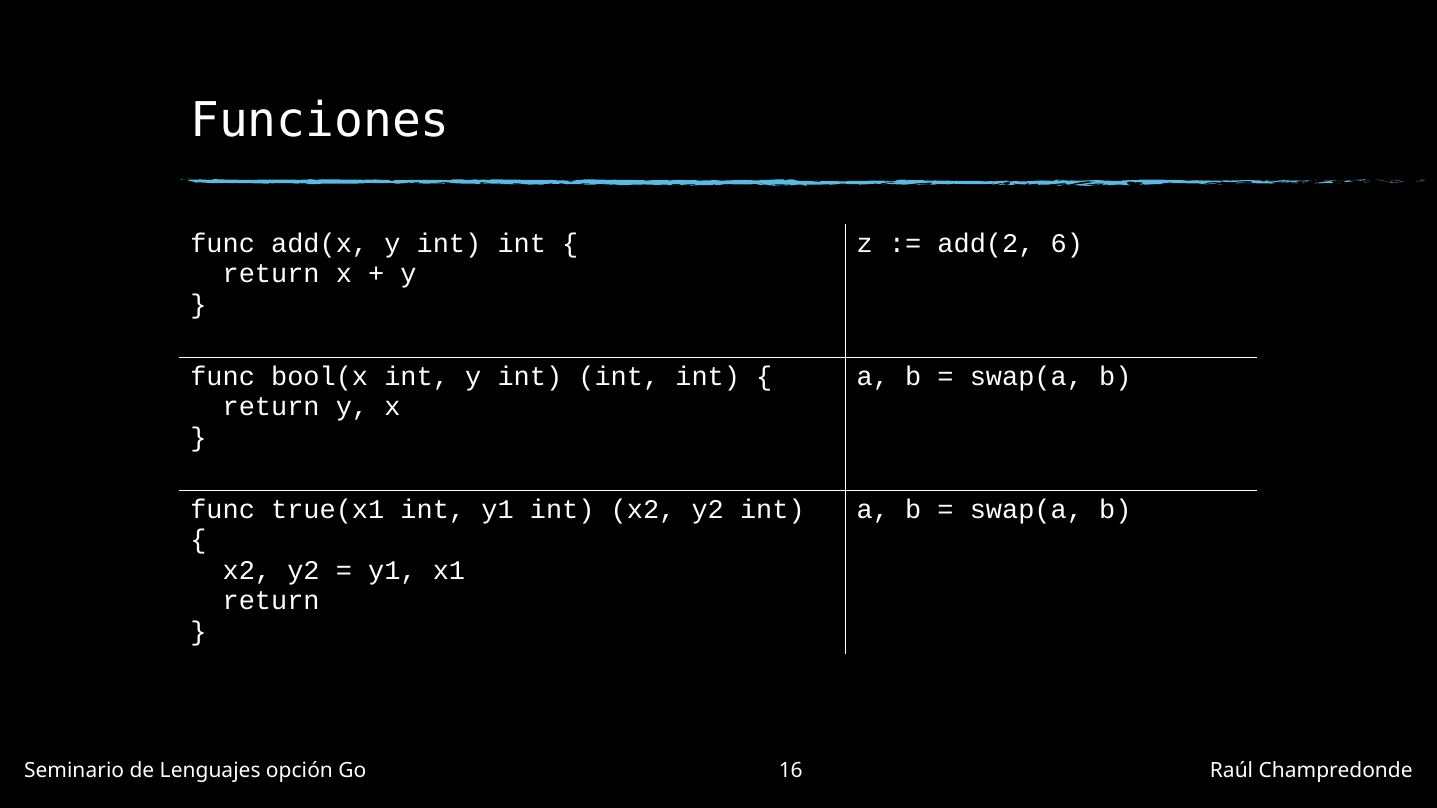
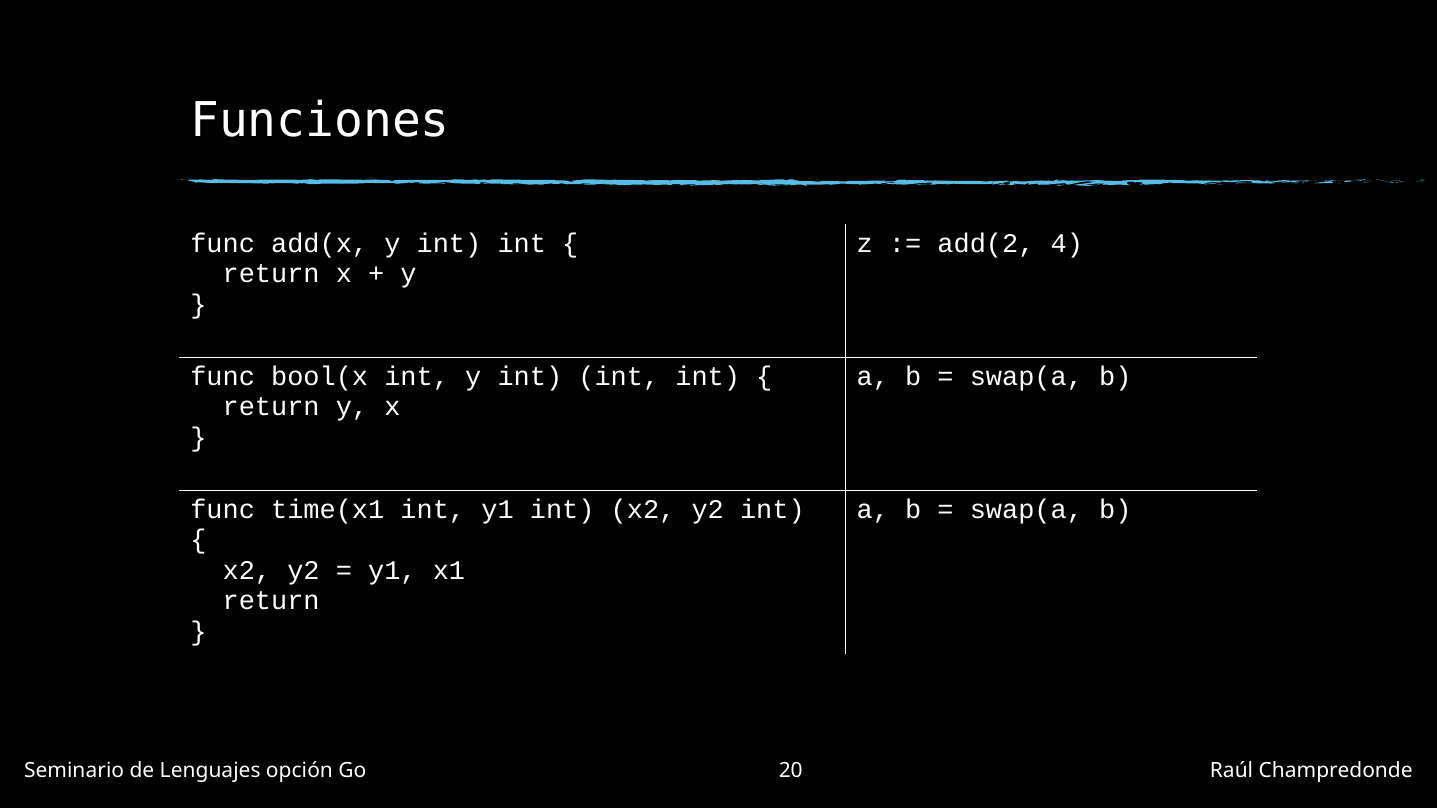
6: 6 -> 4
true(x1: true(x1 -> time(x1
16: 16 -> 20
